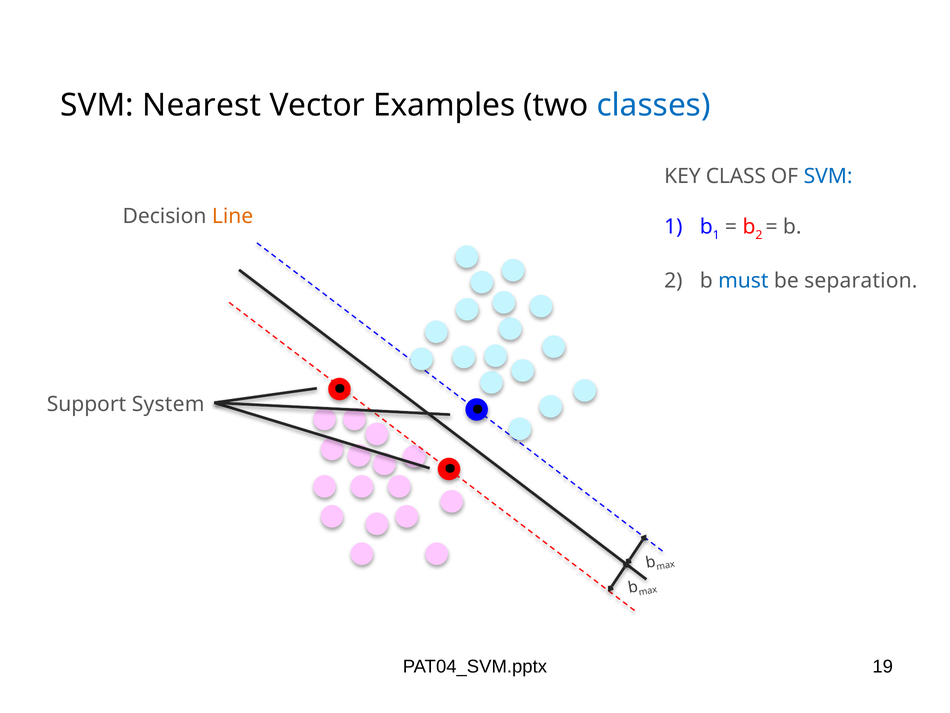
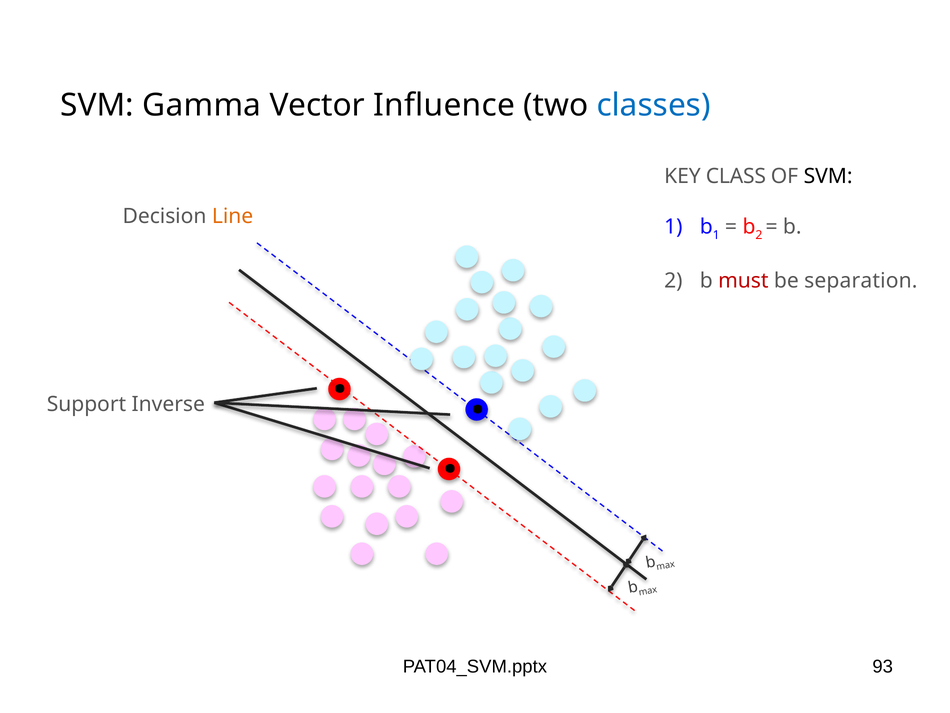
Nearest: Nearest -> Gamma
Examples: Examples -> Influence
SVM at (828, 176) colour: blue -> black
must colour: blue -> red
System: System -> Inverse
19: 19 -> 93
